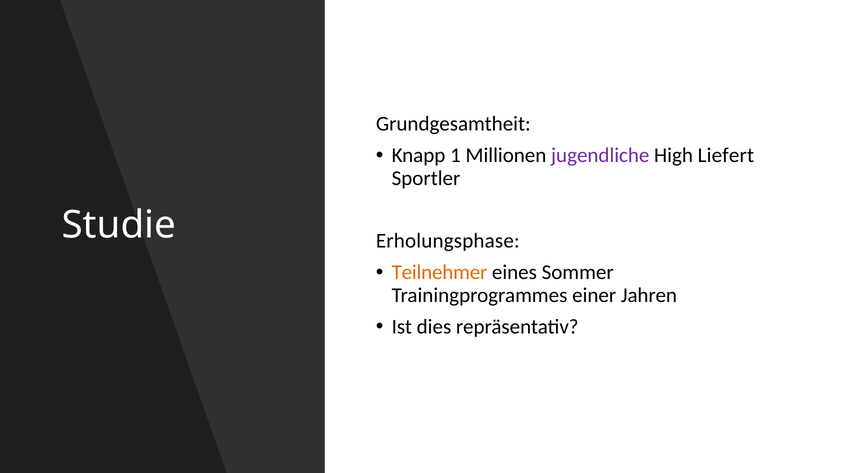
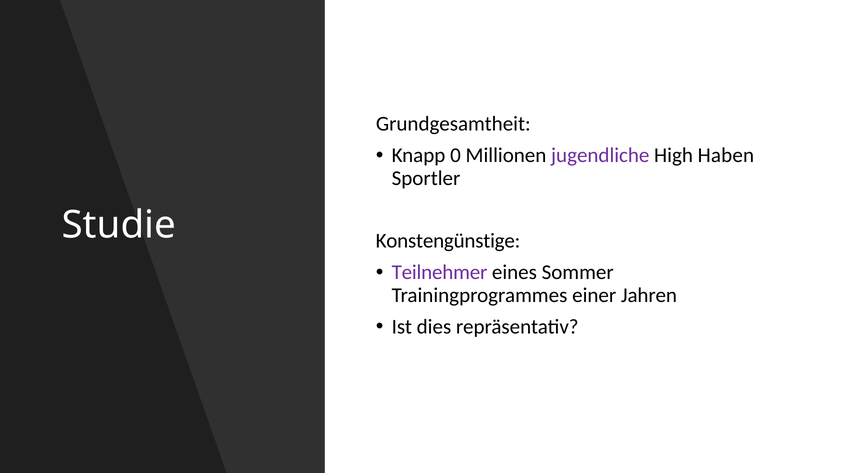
1: 1 -> 0
Liefert: Liefert -> Haben
Erholungsphase: Erholungsphase -> Konstengünstige
Teilnehmer colour: orange -> purple
